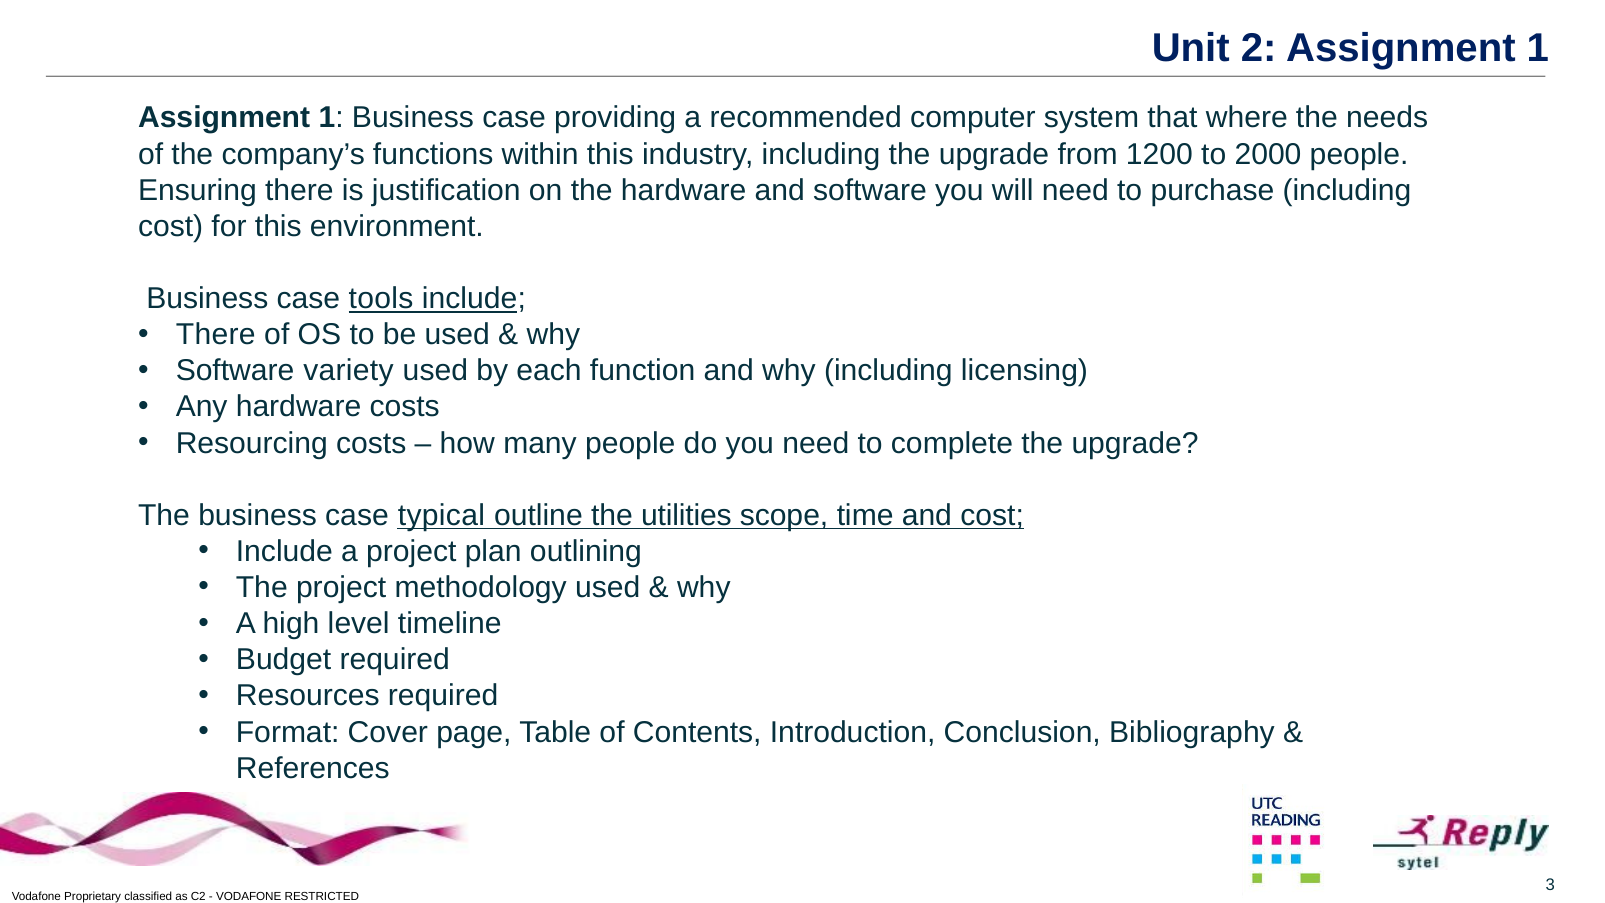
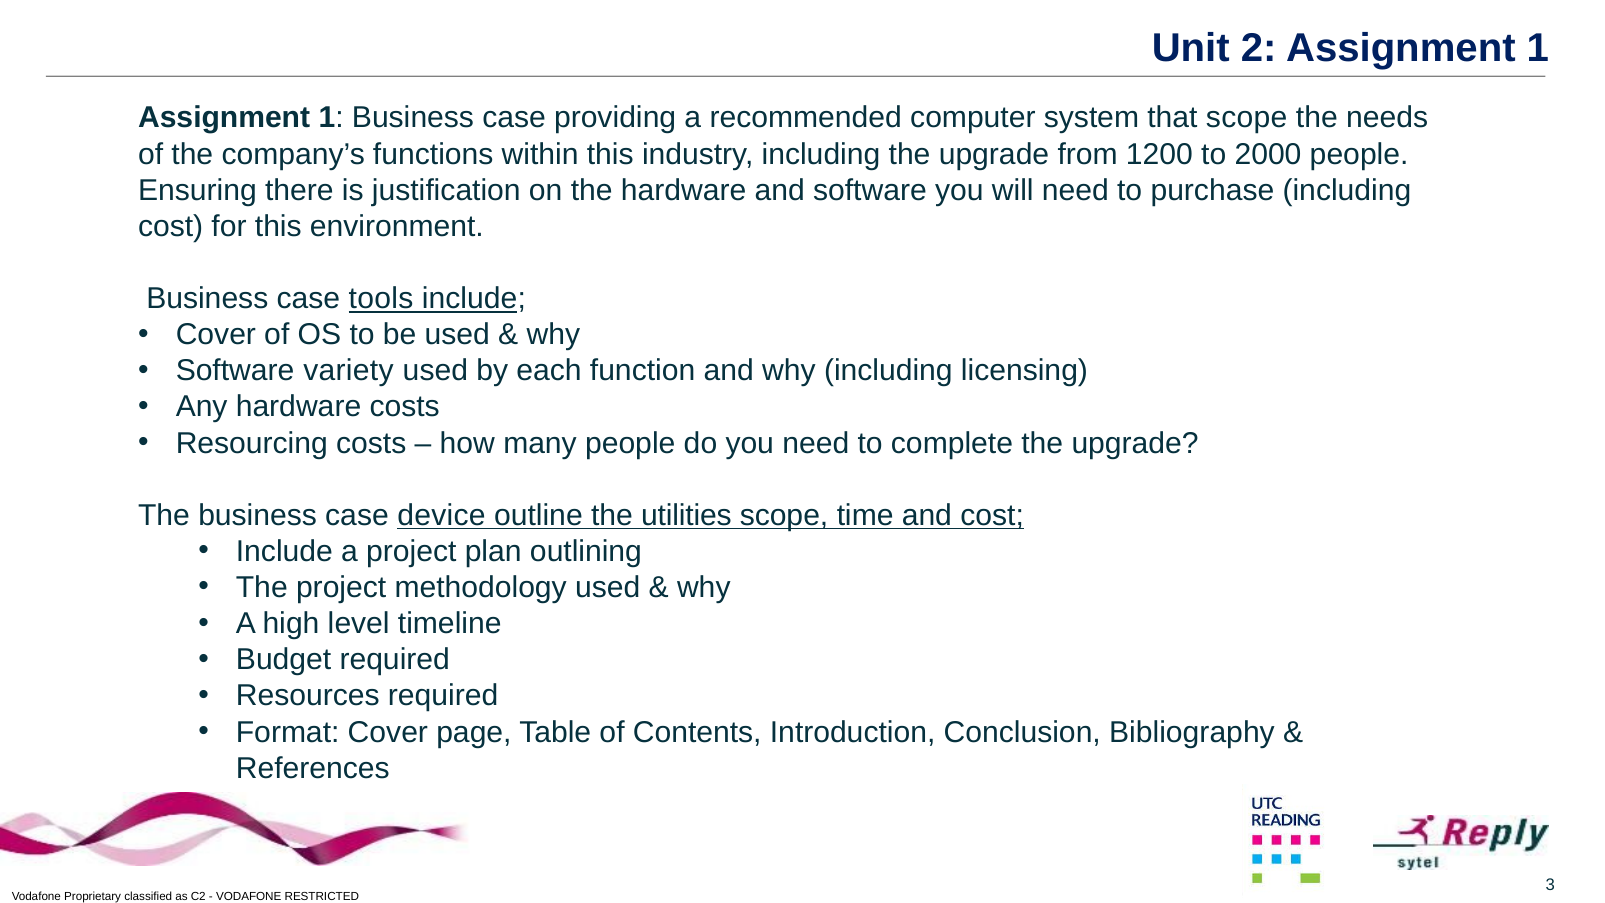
that where: where -> scope
There at (216, 335): There -> Cover
typical: typical -> device
